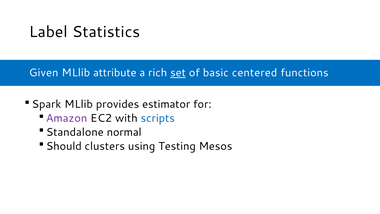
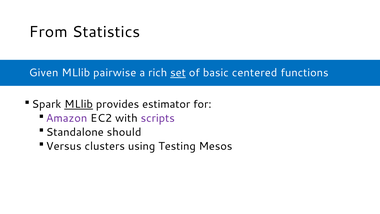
Label: Label -> From
attribute: attribute -> pairwise
MLlib at (79, 104) underline: none -> present
scripts colour: blue -> purple
normal: normal -> should
Should: Should -> Versus
